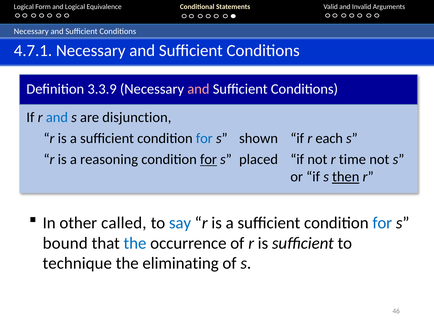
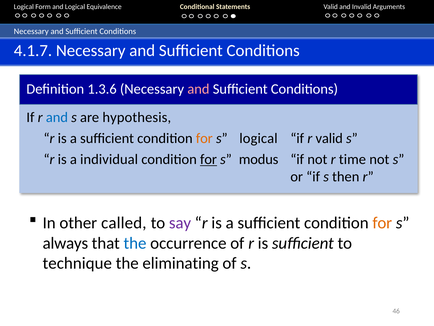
4.7.1: 4.7.1 -> 4.1.7
3.3.9: 3.3.9 -> 1.3.6
disjunction: disjunction -> hypothesis
for at (204, 138) colour: blue -> orange
s shown: shown -> logical
r each: each -> valid
reasoning: reasoning -> individual
placed: placed -> modus
then underline: present -> none
say colour: blue -> purple
for at (382, 222) colour: blue -> orange
bound: bound -> always
